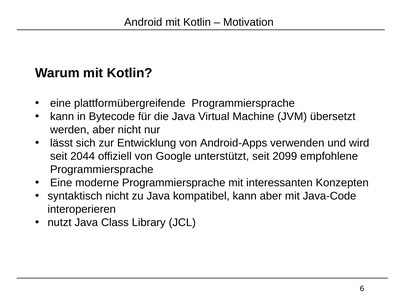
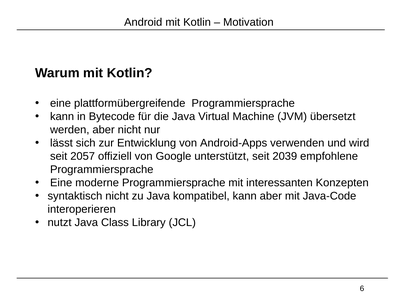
2044: 2044 -> 2057
2099: 2099 -> 2039
